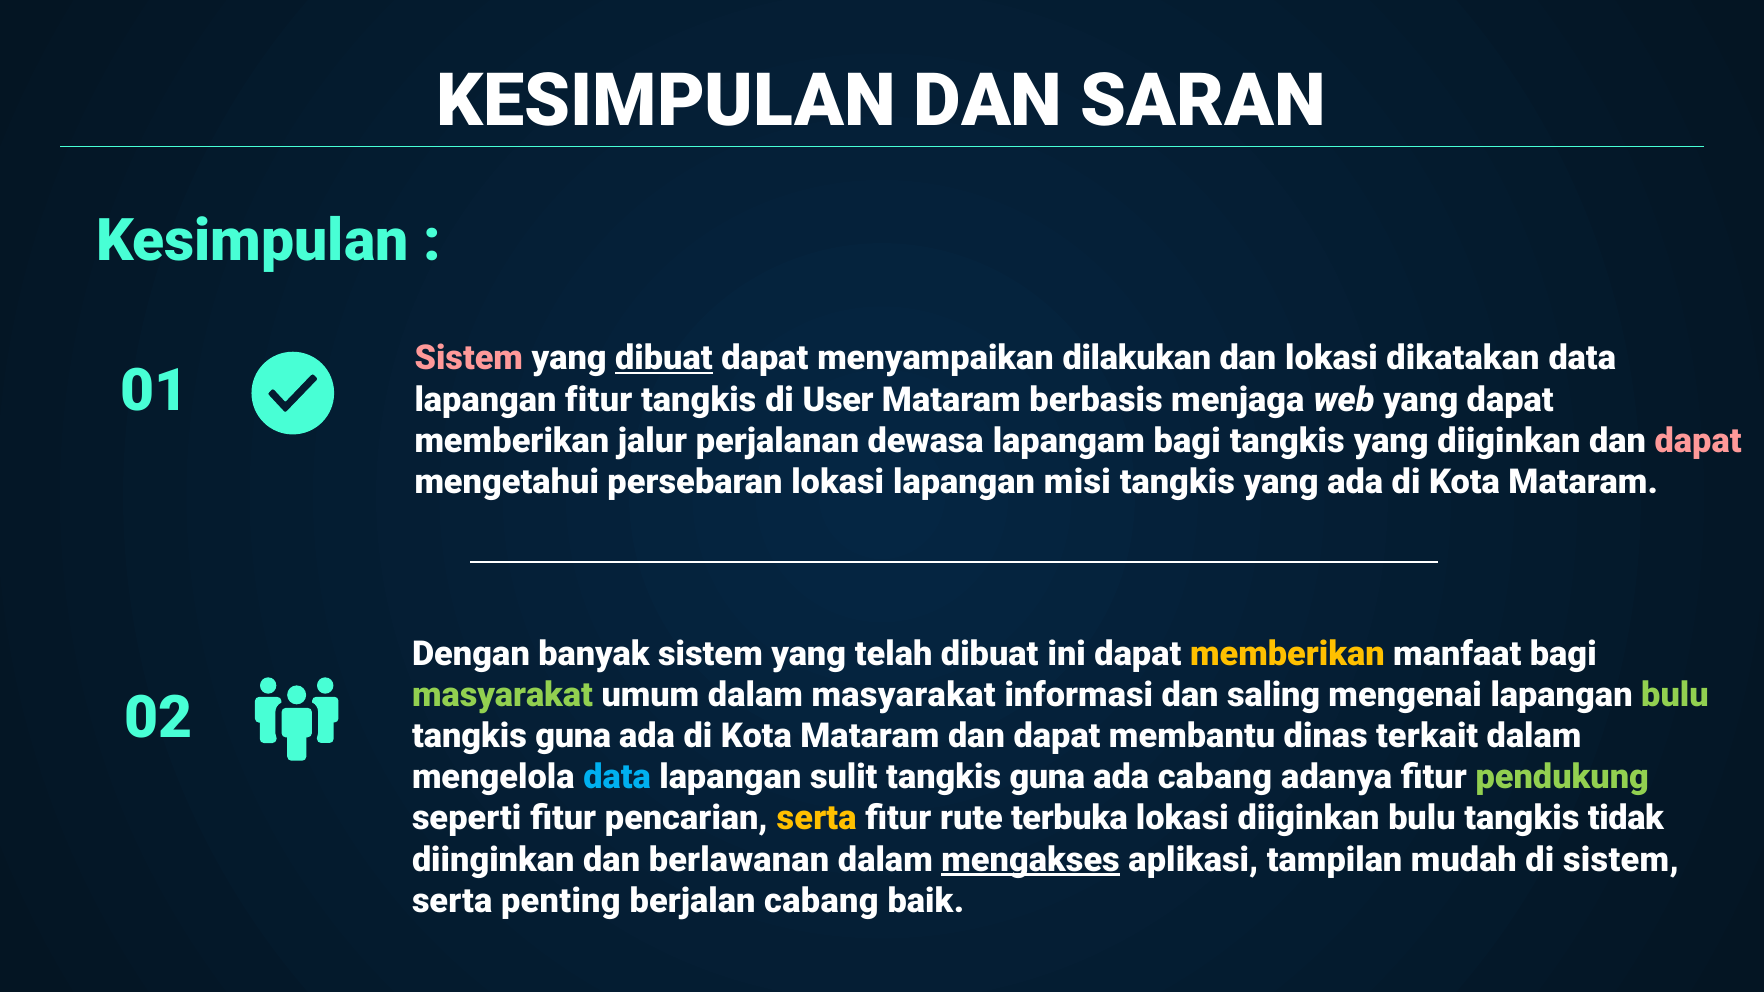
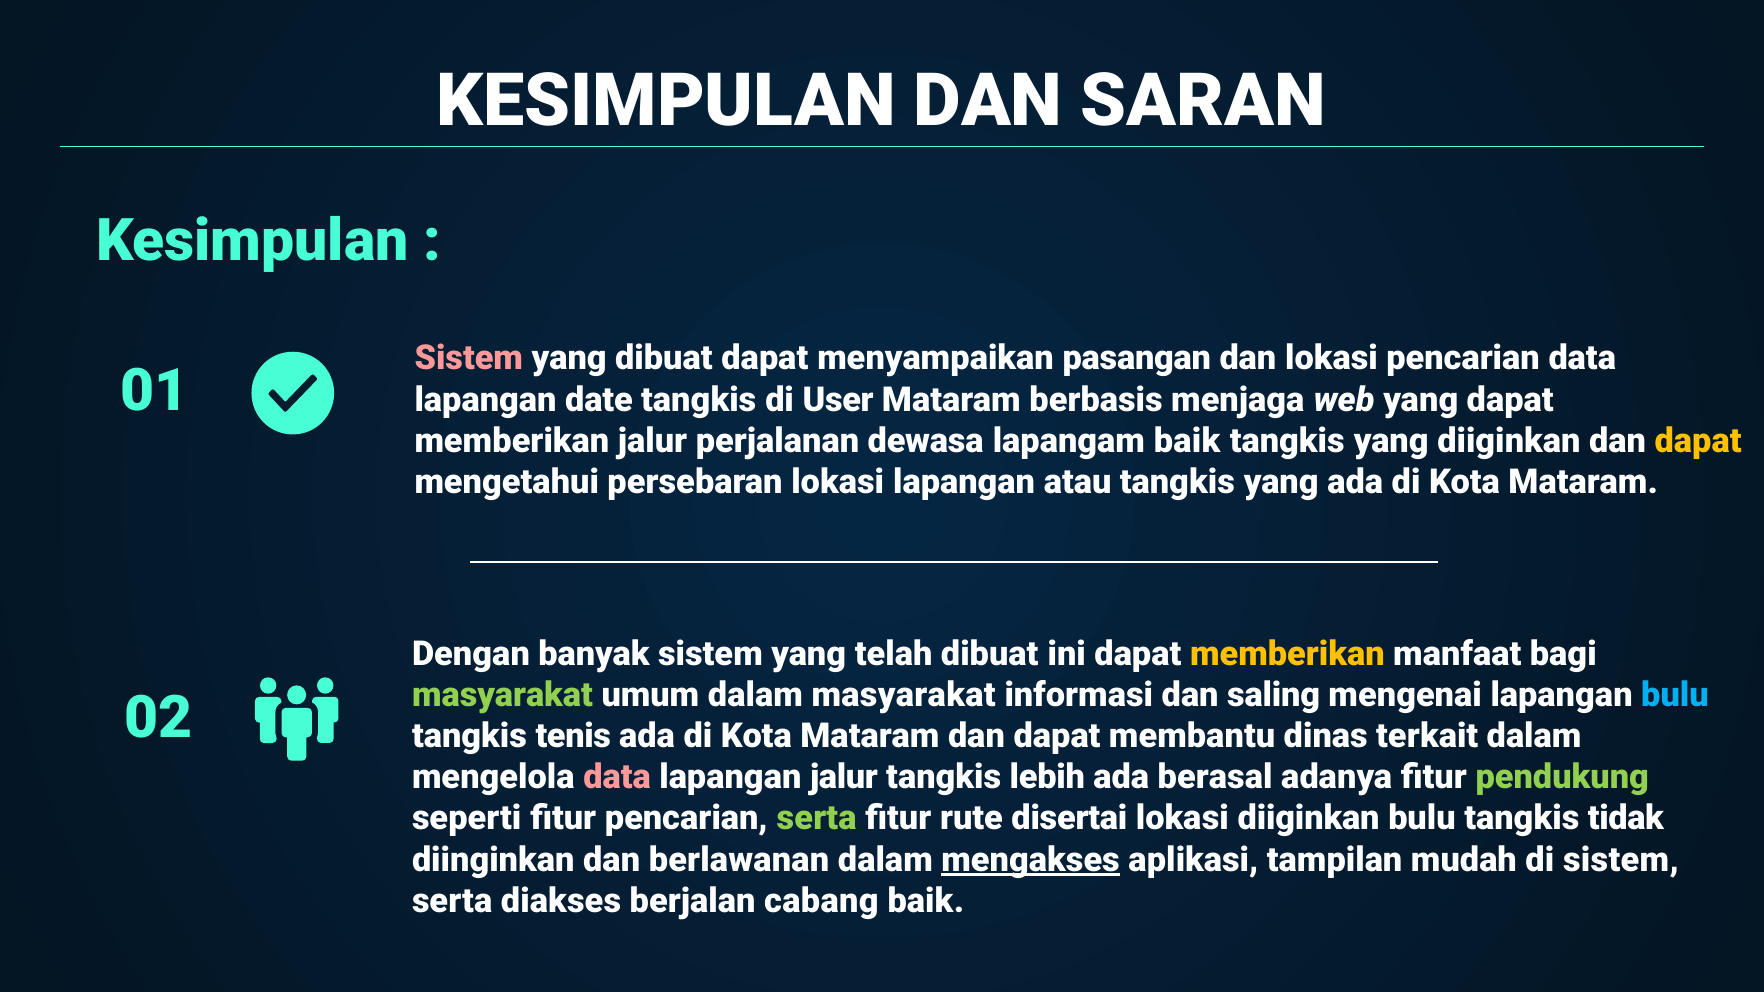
dibuat at (664, 359) underline: present -> none
dilakukan: dilakukan -> pasangan
lokasi dikatakan: dikatakan -> pencarian
lapangan fitur: fitur -> date
lapangam bagi: bagi -> baik
dapat at (1698, 441) colour: pink -> yellow
misi: misi -> atau
bulu at (1675, 695) colour: light green -> light blue
guna at (573, 736): guna -> tenis
data at (617, 778) colour: light blue -> pink
lapangan sulit: sulit -> jalur
guna at (1047, 778): guna -> lebih
ada cabang: cabang -> berasal
serta at (817, 819) colour: yellow -> light green
terbuka: terbuka -> disertai
penting: penting -> diakses
